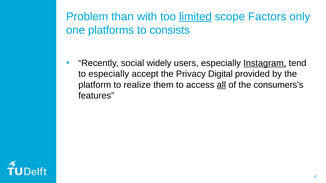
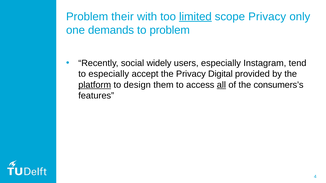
than: than -> their
scope Factors: Factors -> Privacy
platforms: platforms -> demands
to consists: consists -> problem
Instagram underline: present -> none
platform underline: none -> present
realize: realize -> design
